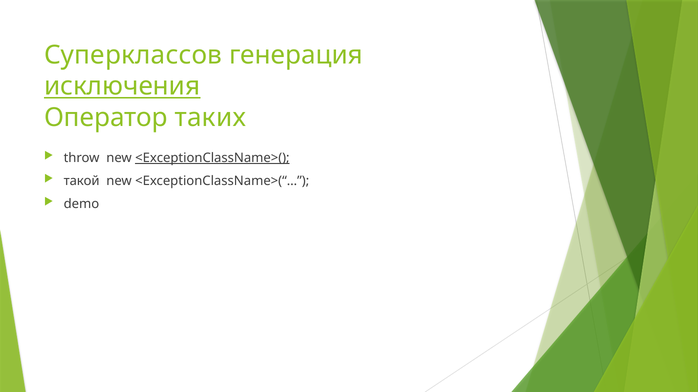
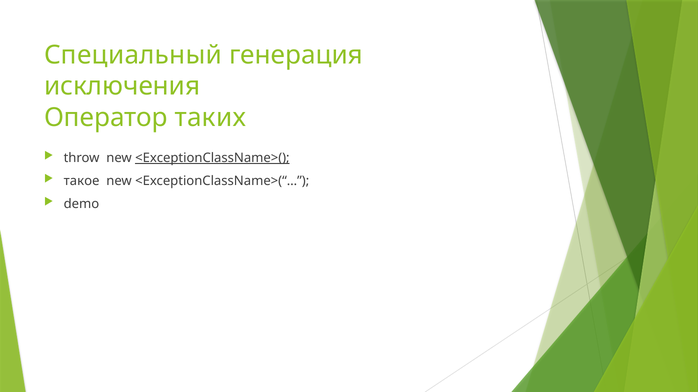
Суперклассов: Суперклассов -> Специальный
исключения underline: present -> none
такой: такой -> такое
